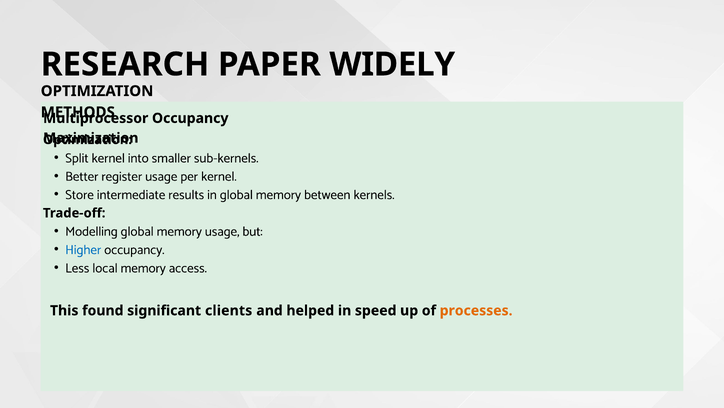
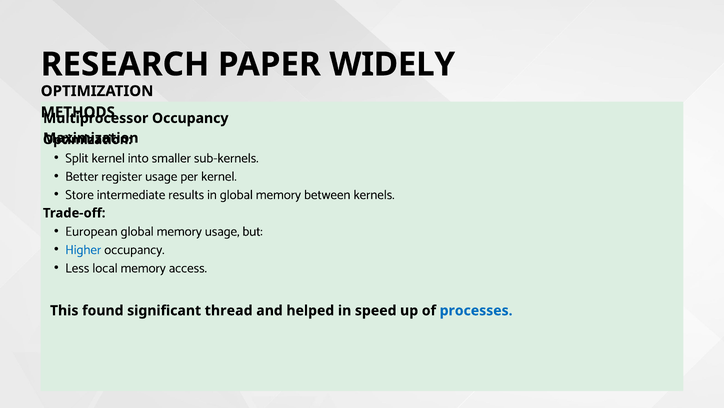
Modelling: Modelling -> European
clients: clients -> thread
processes colour: orange -> blue
